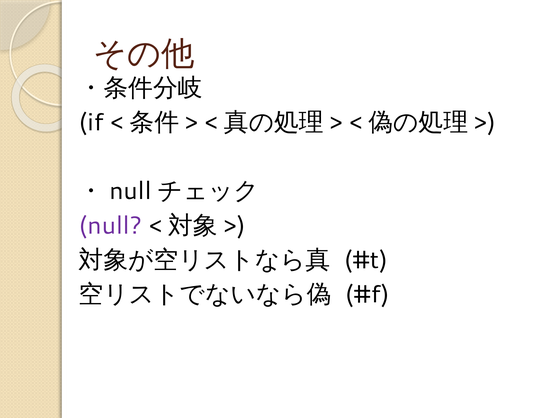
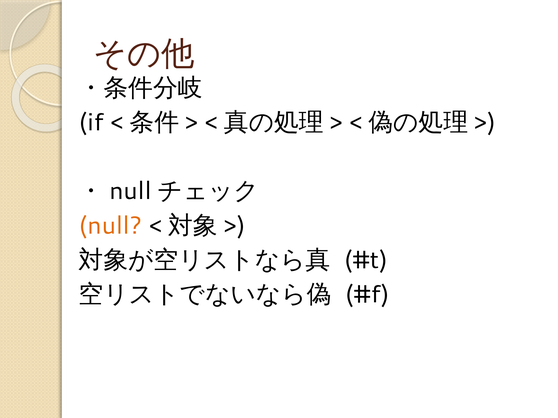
null colour: purple -> orange
